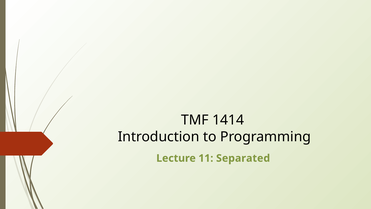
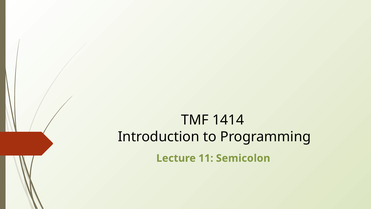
Separated: Separated -> Semicolon
